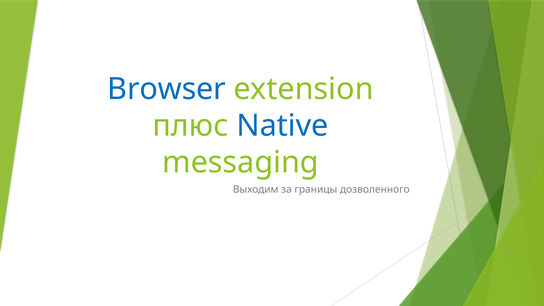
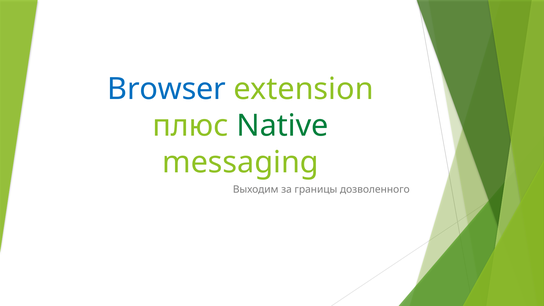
Native colour: blue -> green
